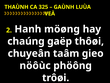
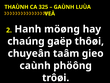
nöôùc: nöôùc -> caùnh
